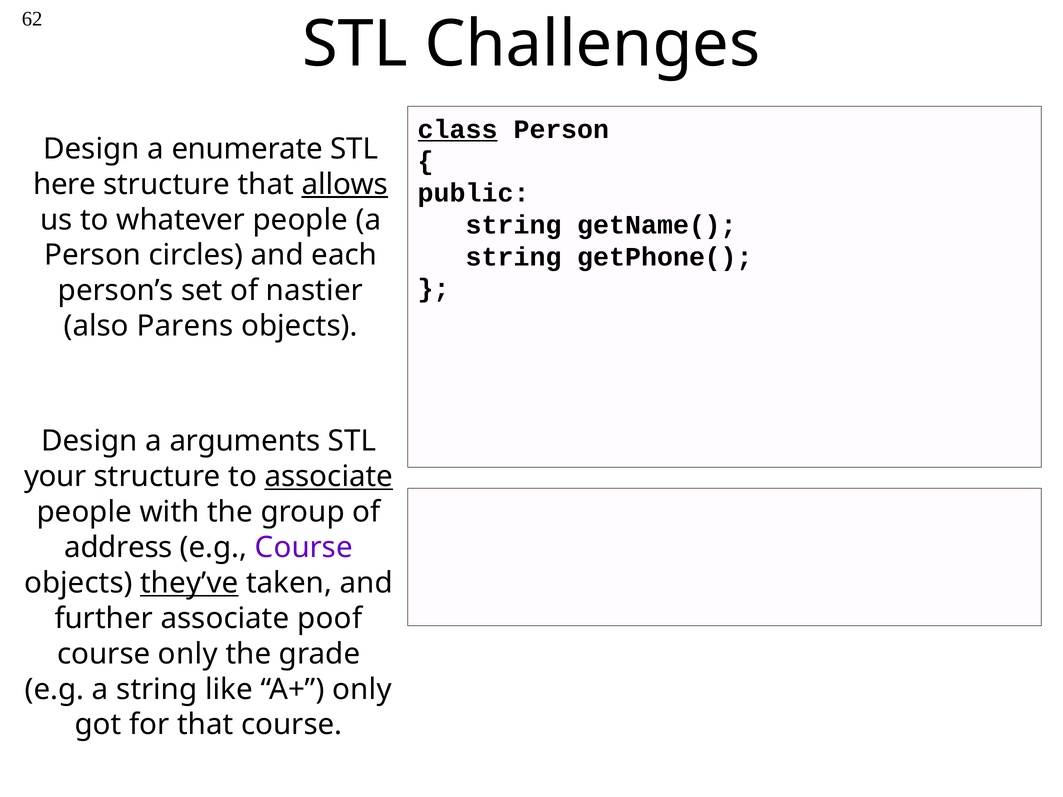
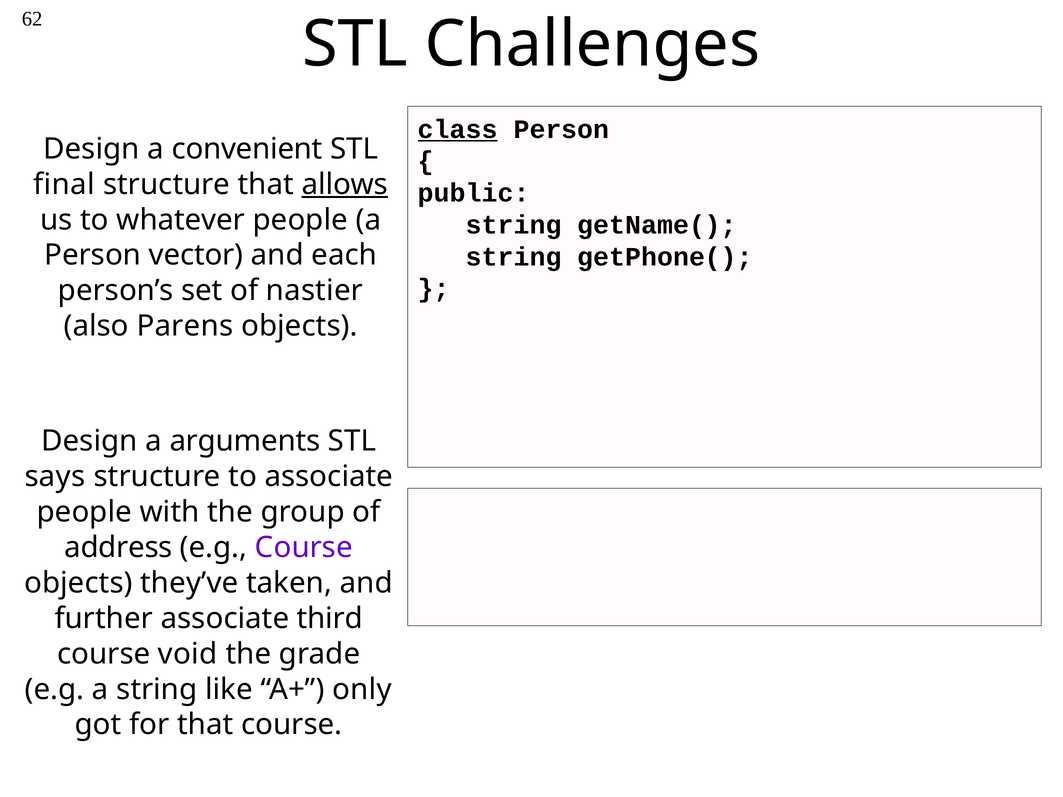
enumerate: enumerate -> convenient
here: here -> final
circles: circles -> vector
your: your -> says
associate at (329, 477) underline: present -> none
they’ve underline: present -> none
poof: poof -> third
course only: only -> void
